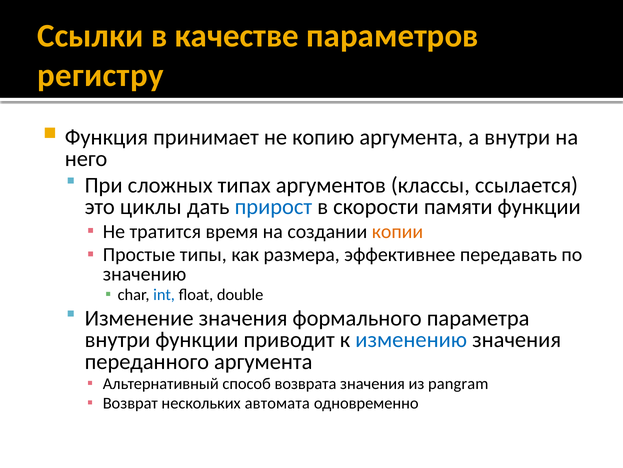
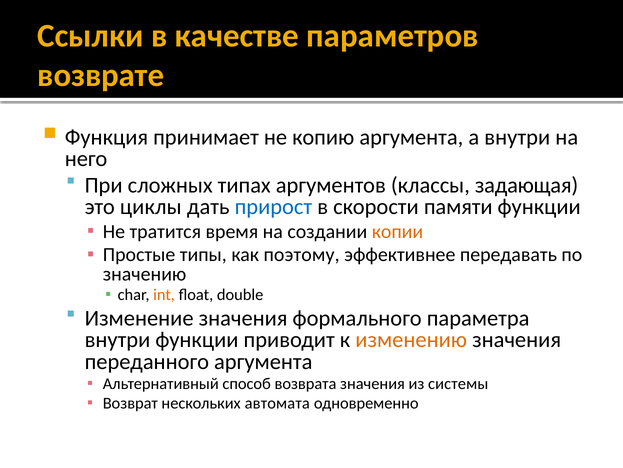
регистру: регистру -> возврате
ссылается: ссылается -> задающая
размера: размера -> поэтому
int colour: blue -> orange
изменению colour: blue -> orange
pangram: pangram -> системы
